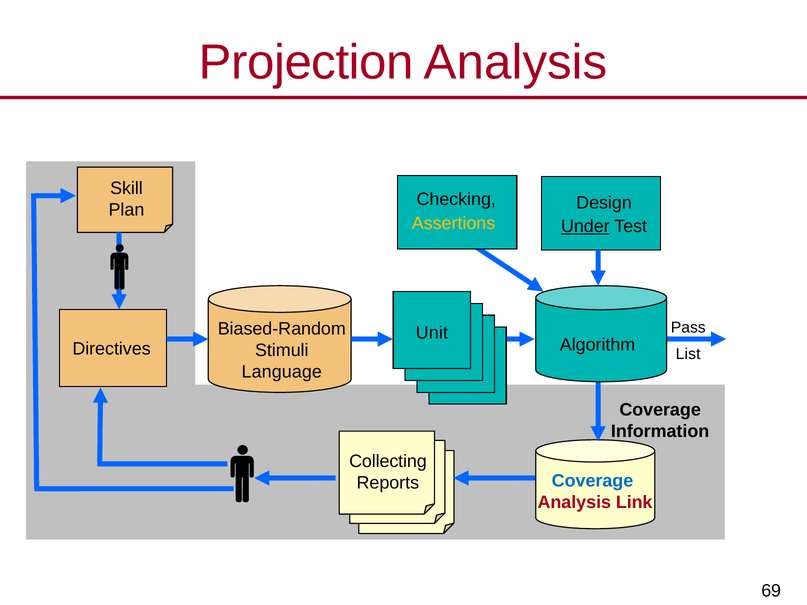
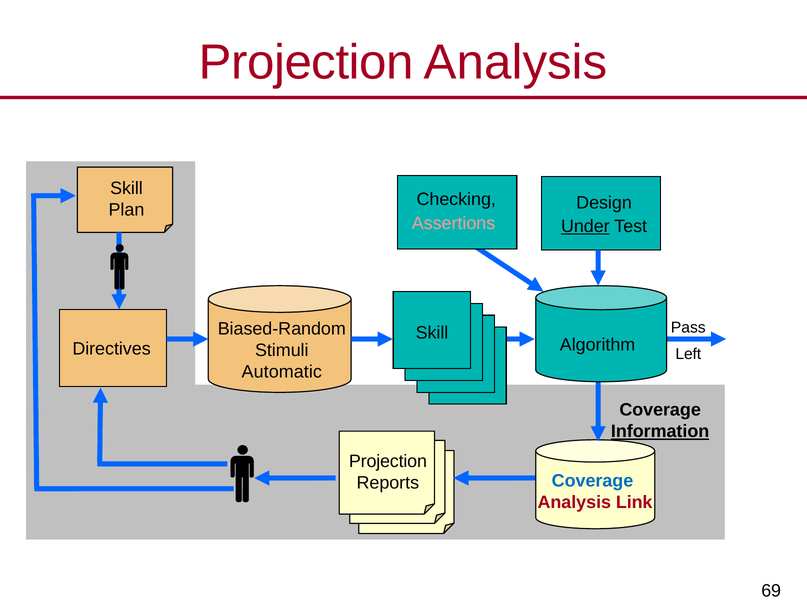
Assertions colour: yellow -> pink
Unit at (432, 333): Unit -> Skill
List: List -> Left
Language: Language -> Automatic
Information underline: none -> present
Collecting at (388, 461): Collecting -> Projection
